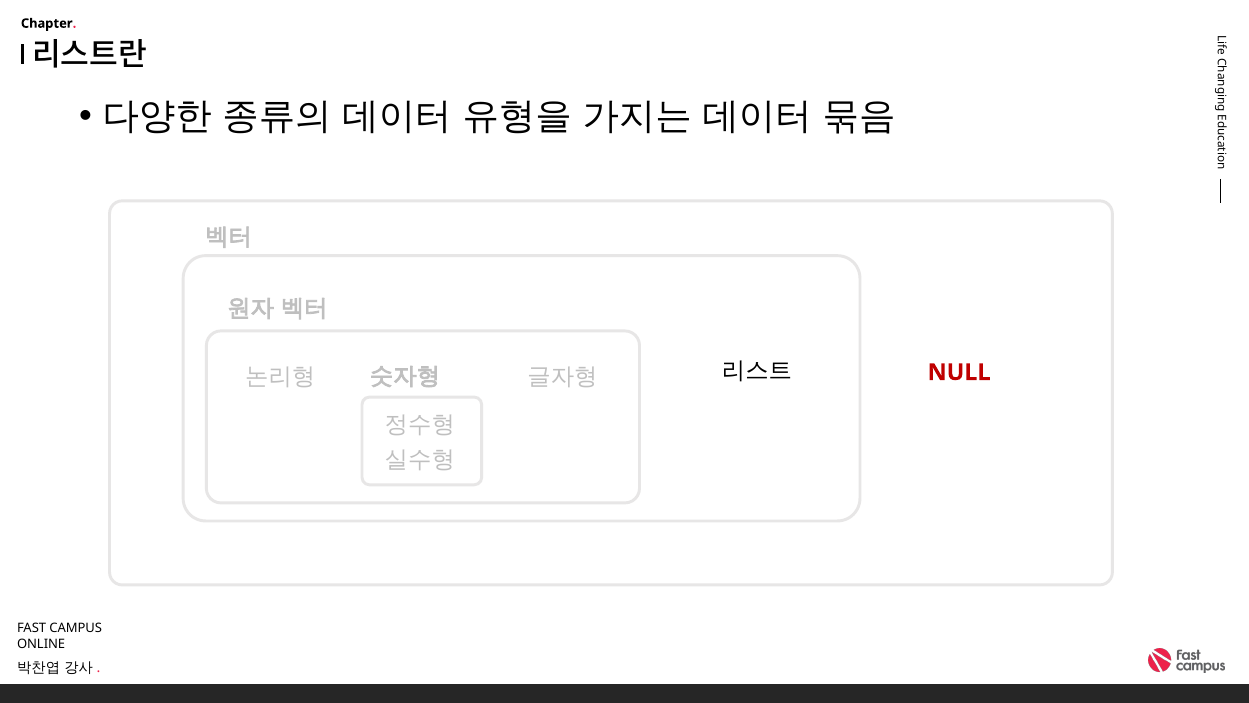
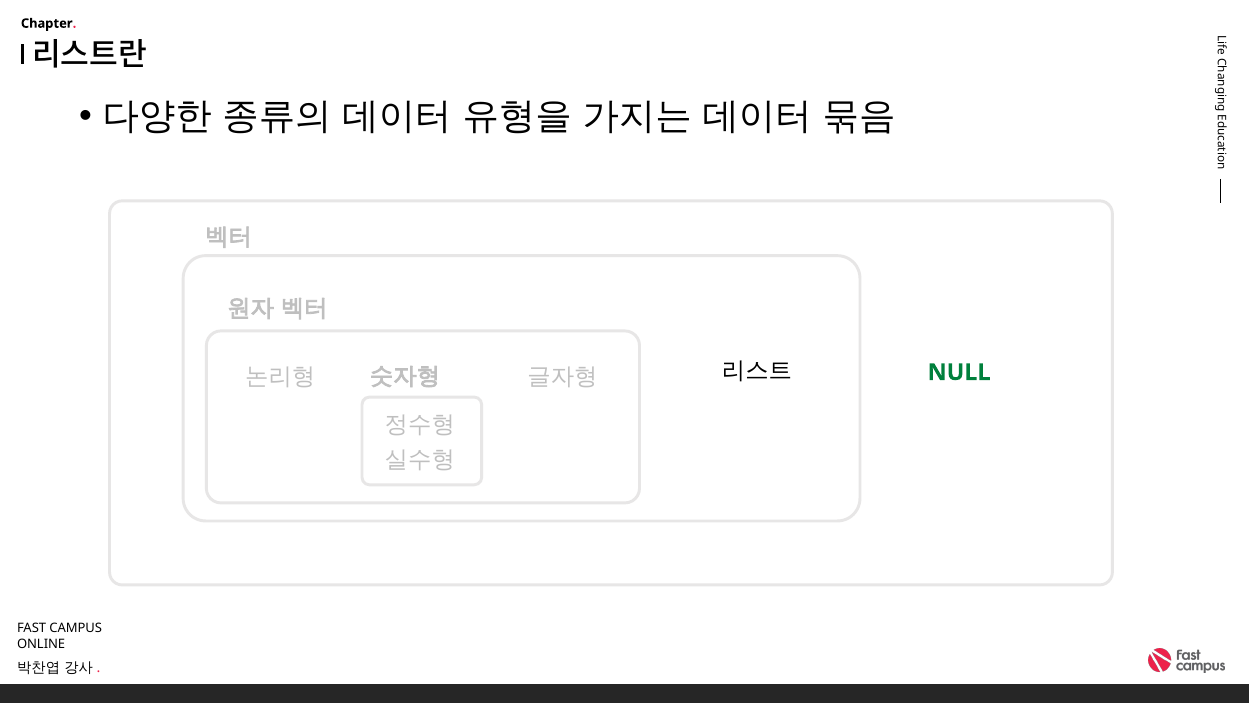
NULL colour: red -> green
